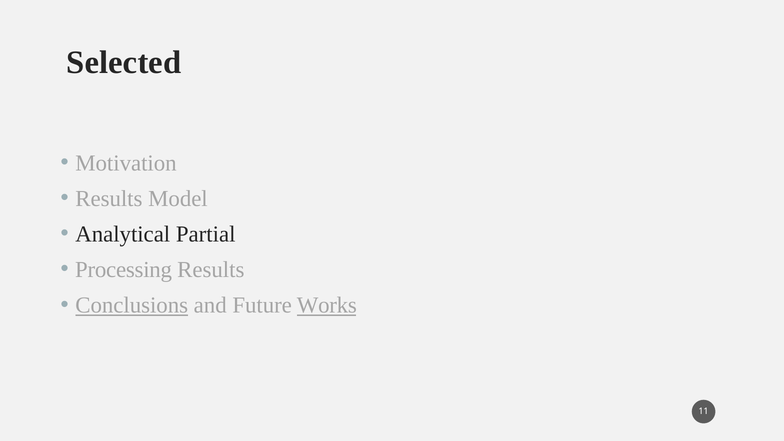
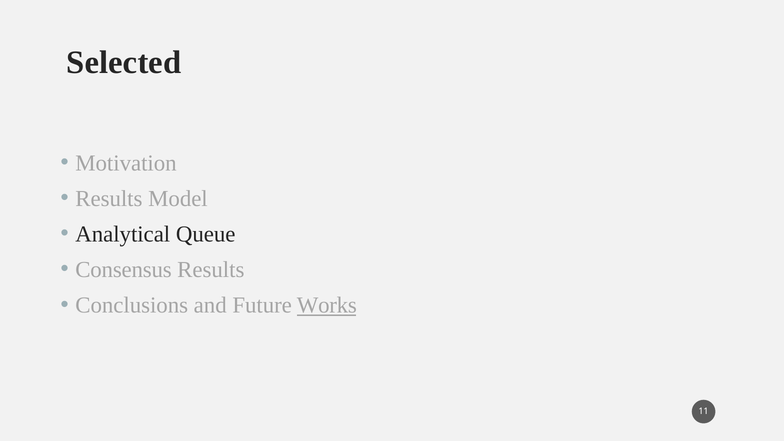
Partial: Partial -> Queue
Processing: Processing -> Consensus
Conclusions underline: present -> none
